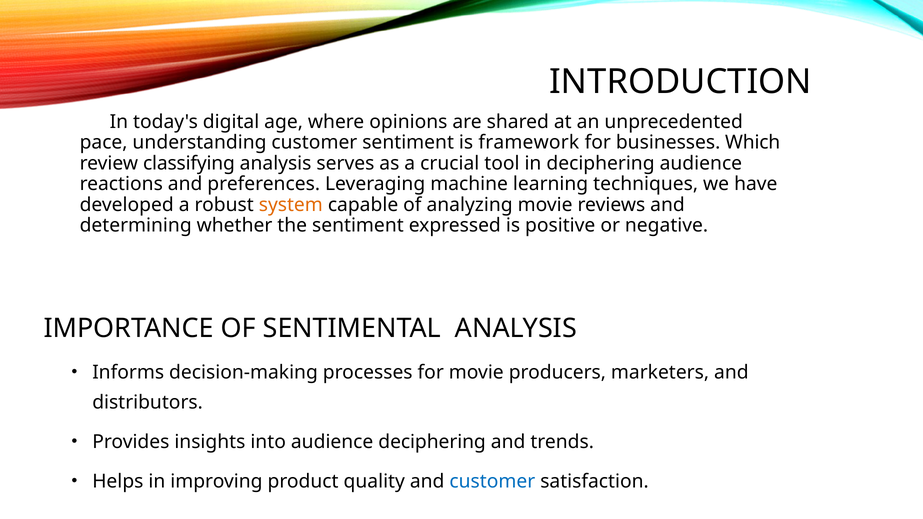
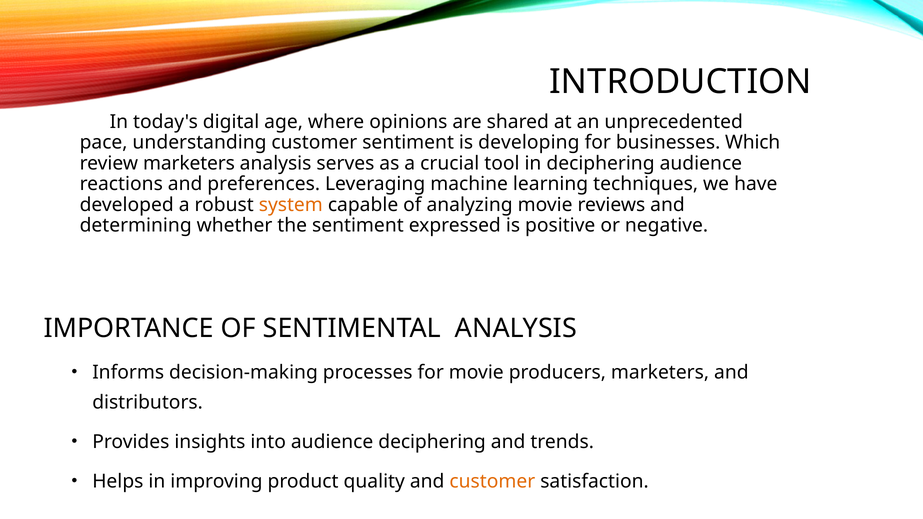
framework: framework -> developing
review classifying: classifying -> marketers
customer at (492, 482) colour: blue -> orange
